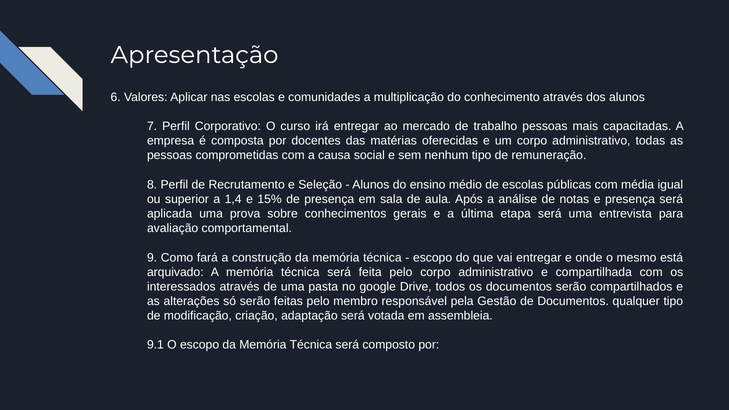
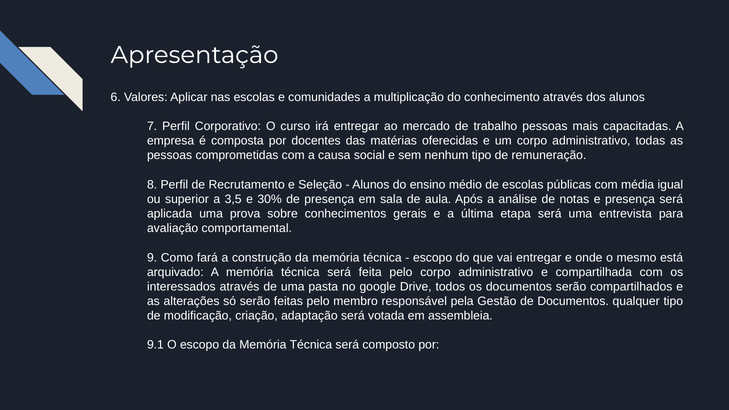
1,4: 1,4 -> 3,5
15%: 15% -> 30%
